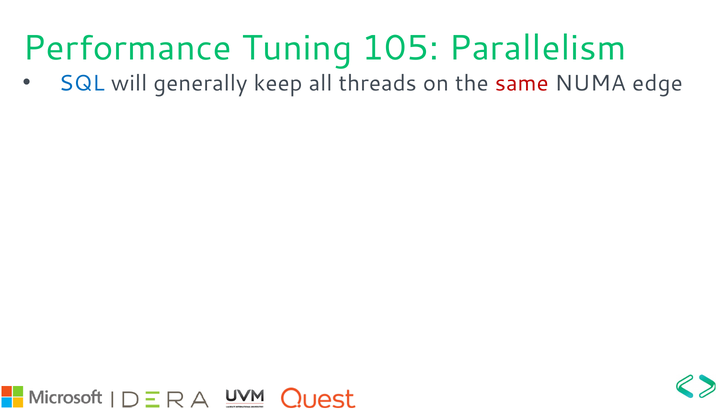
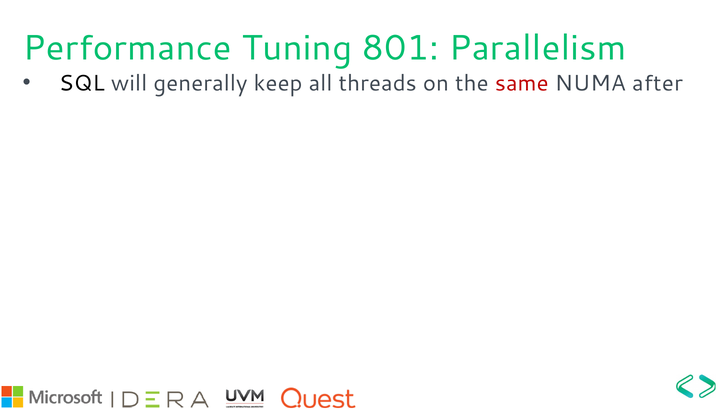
105: 105 -> 801
SQL colour: blue -> black
edge: edge -> after
